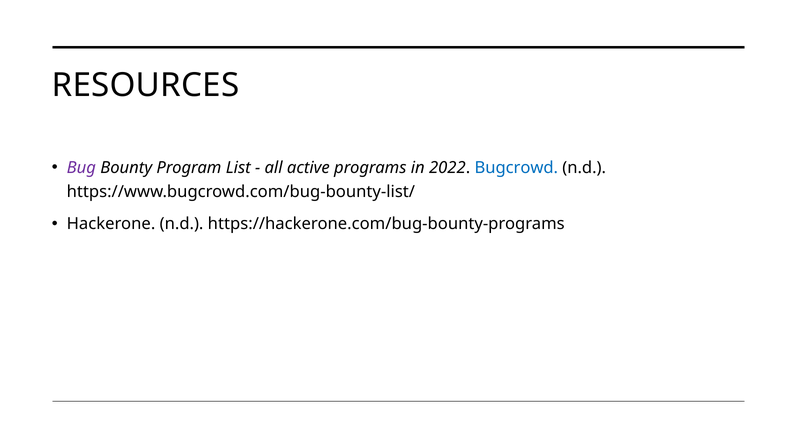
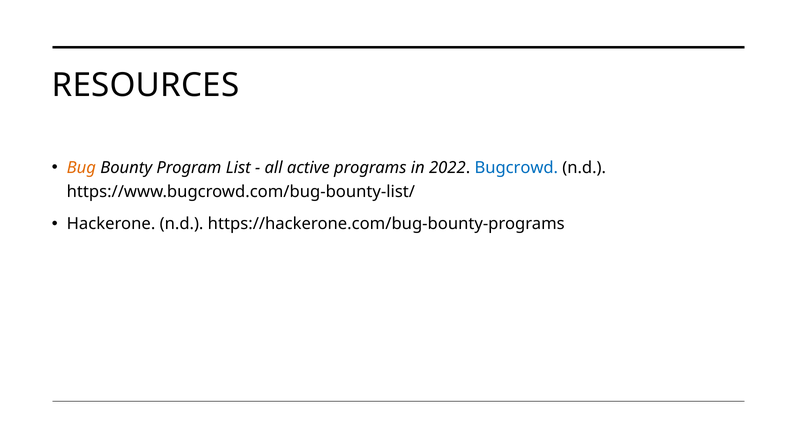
Bug colour: purple -> orange
